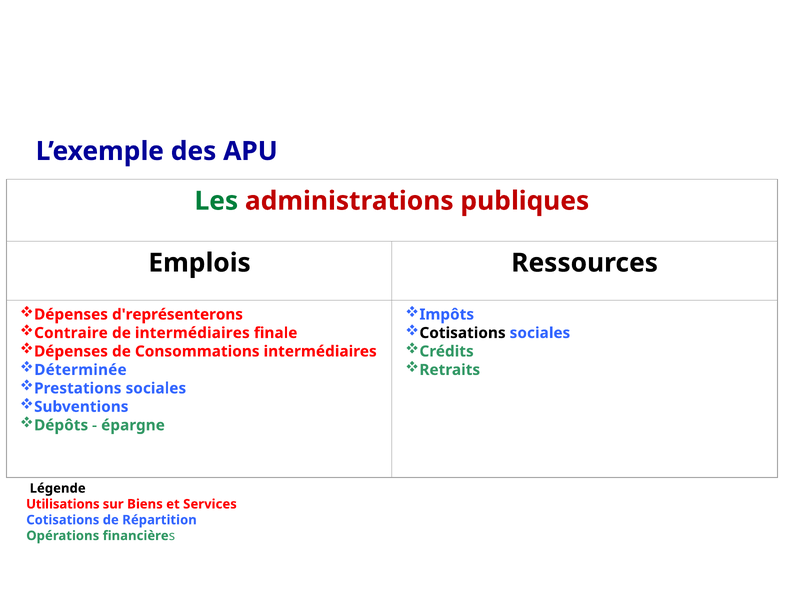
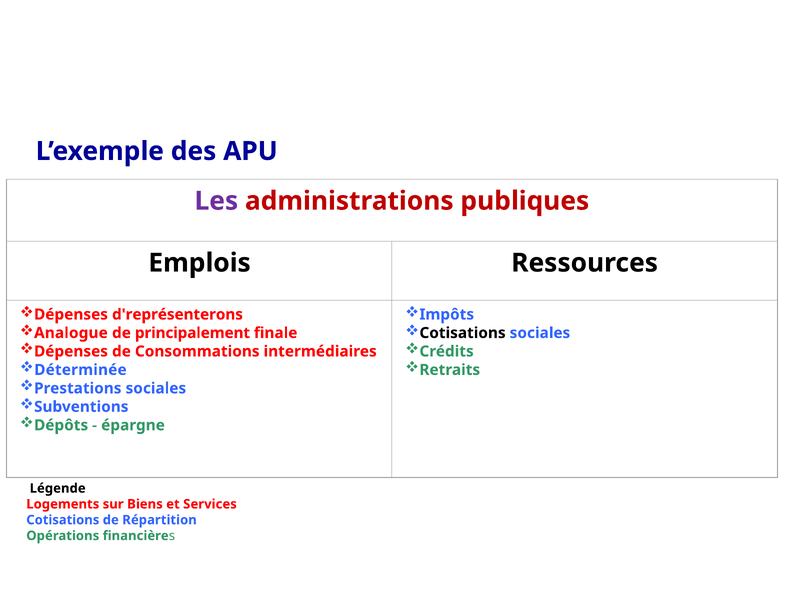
Les colour: green -> purple
Contraire: Contraire -> Analogue
de intermédiaires: intermédiaires -> principalement
Utilisations: Utilisations -> Logements
